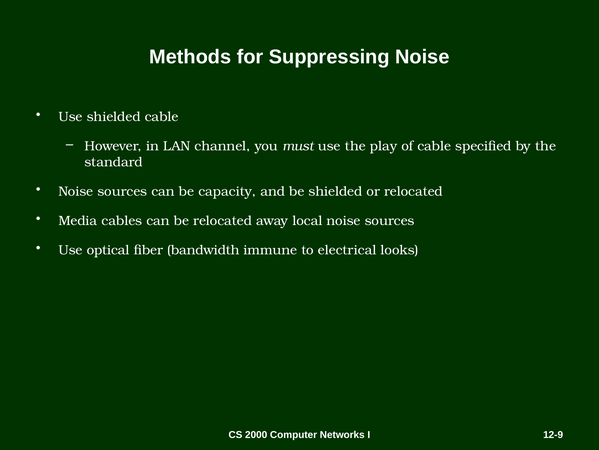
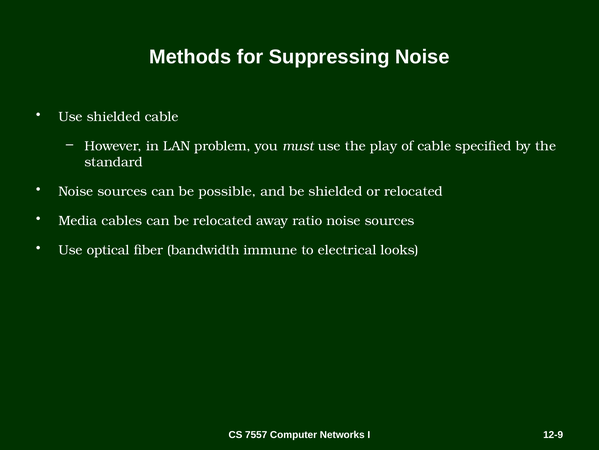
channel: channel -> problem
capacity: capacity -> possible
local: local -> ratio
2000: 2000 -> 7557
